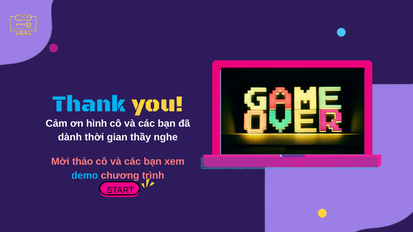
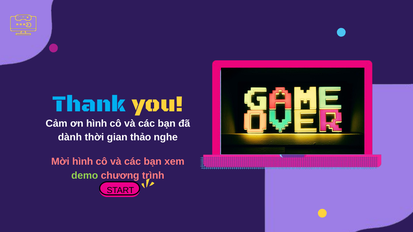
thầy: thầy -> thảo
Mời thảo: thảo -> hình
demo colour: light blue -> light green
